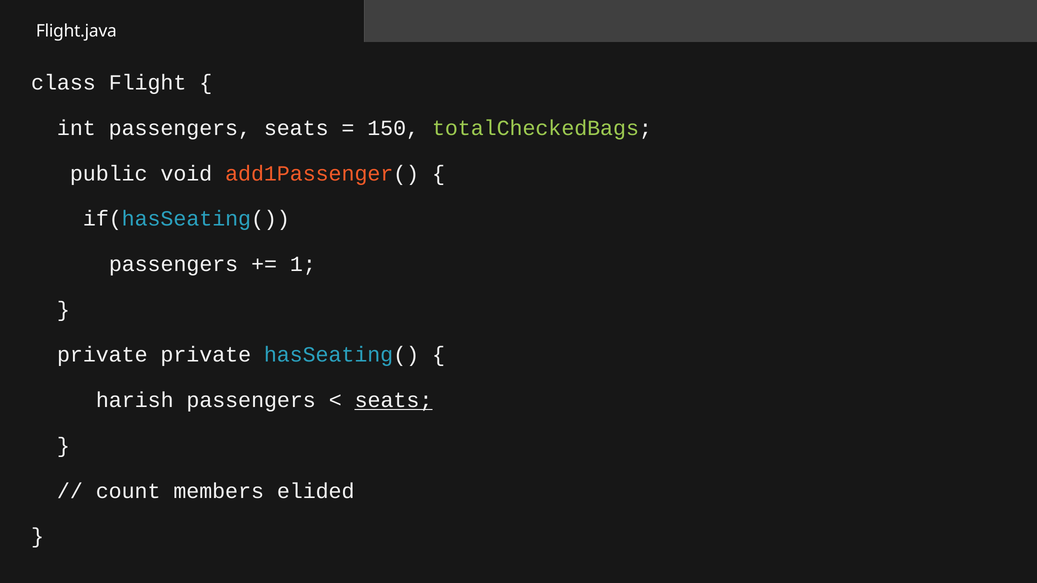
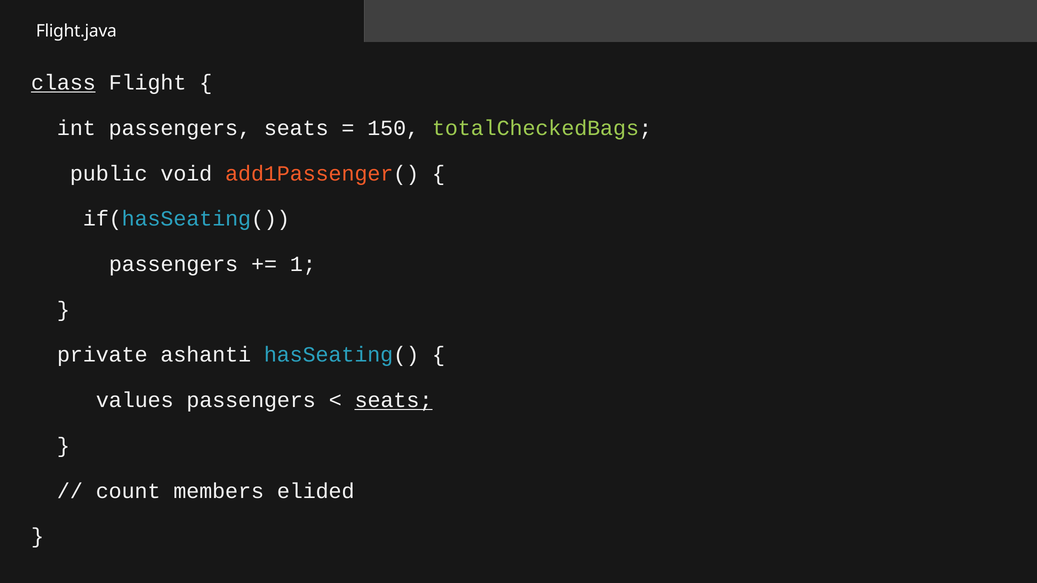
class underline: none -> present
private private: private -> ashanti
harish: harish -> values
